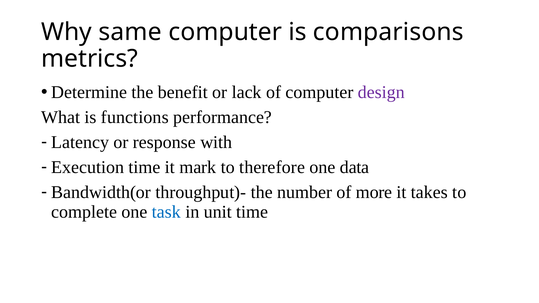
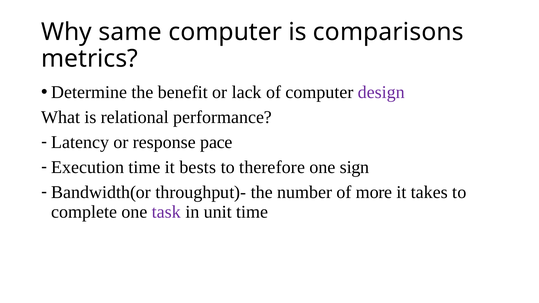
functions: functions -> relational
with: with -> pace
mark: mark -> bests
data: data -> sign
task colour: blue -> purple
